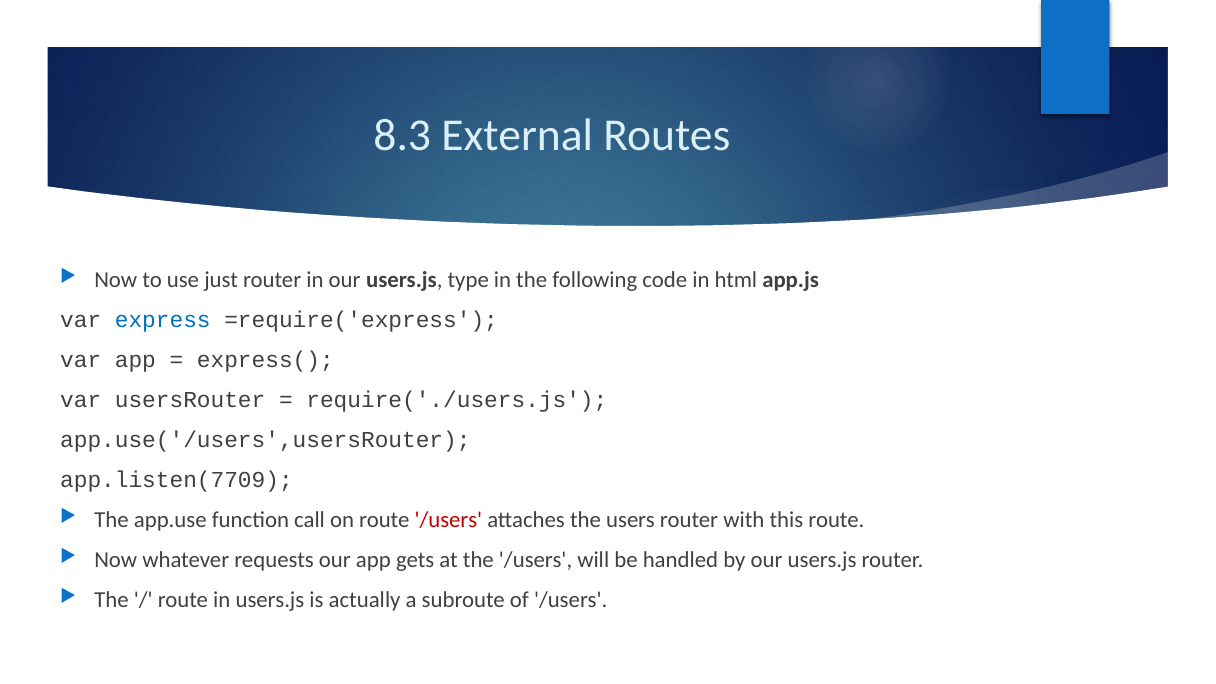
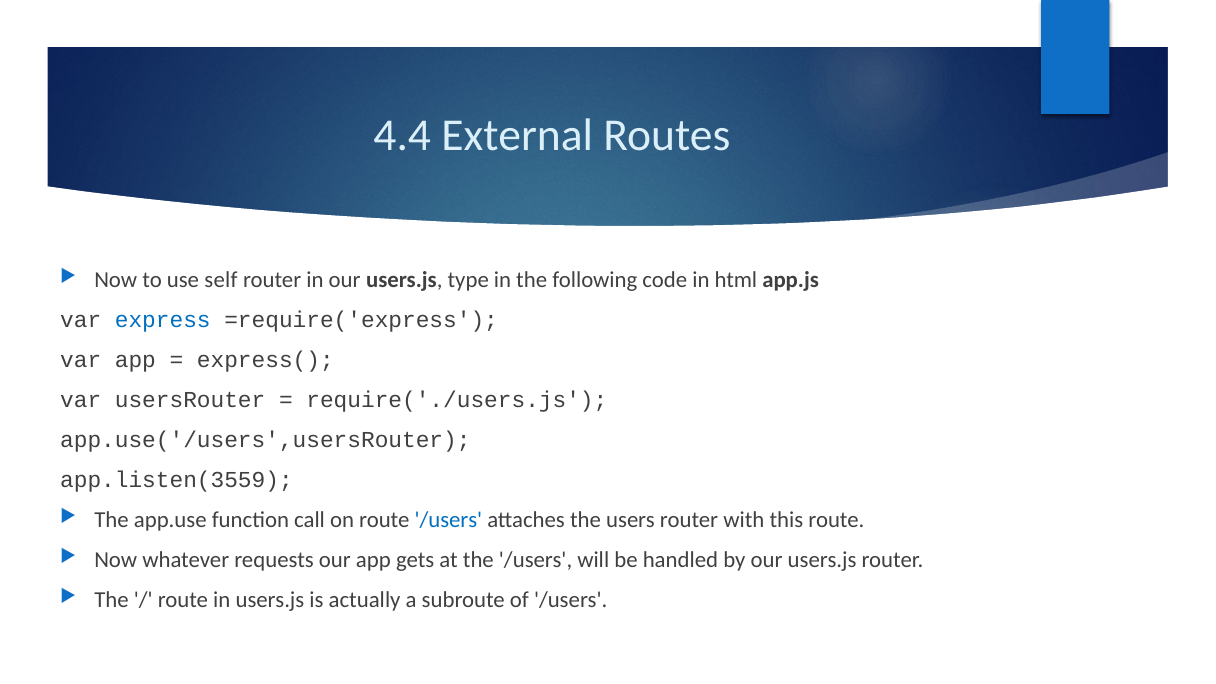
8.3: 8.3 -> 4.4
just: just -> self
app.listen(7709: app.listen(7709 -> app.listen(3559
/users at (448, 520) colour: red -> blue
